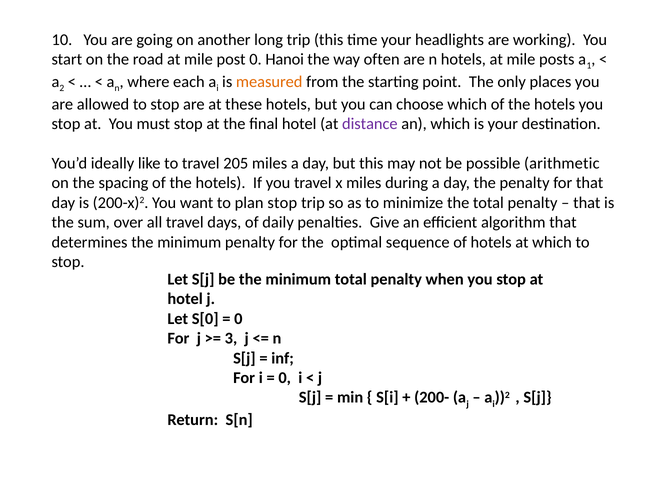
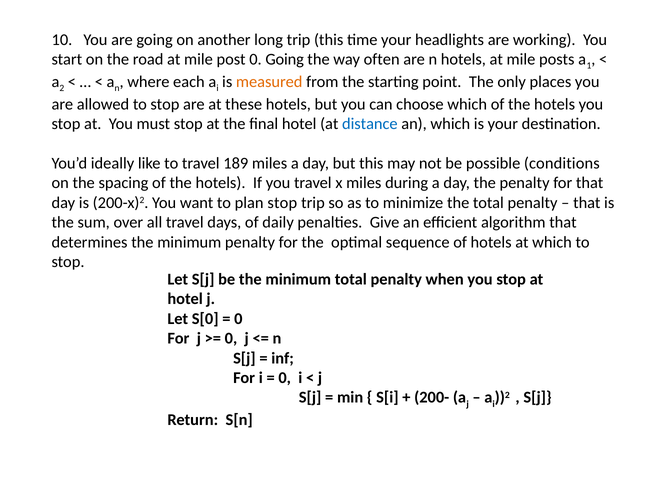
0 Hanoi: Hanoi -> Going
distance colour: purple -> blue
205: 205 -> 189
arithmetic: arithmetic -> conditions
3 at (231, 338): 3 -> 0
